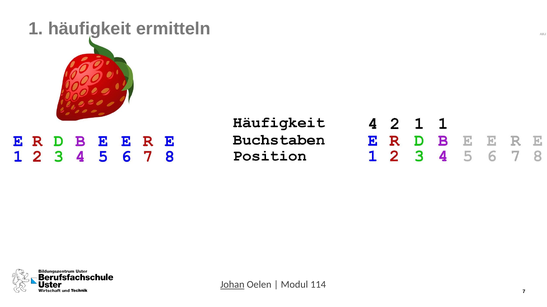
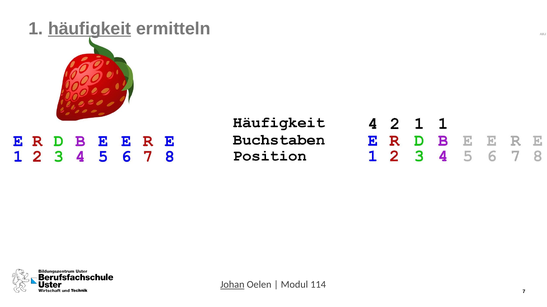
häufigkeit underline: none -> present
